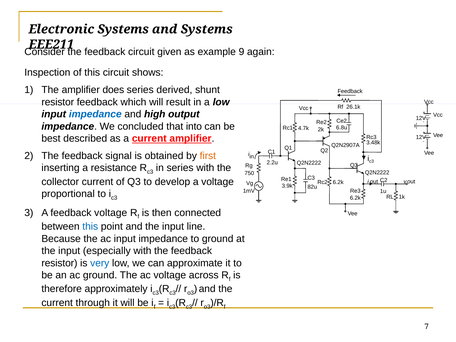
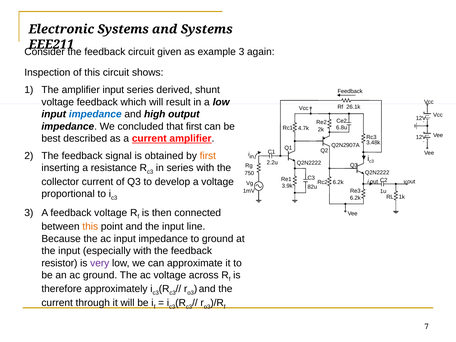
example 9: 9 -> 3
amplifier does: does -> input
resistor at (58, 102): resistor -> voltage
that into: into -> first
this at (90, 227) colour: blue -> orange
very colour: blue -> purple
